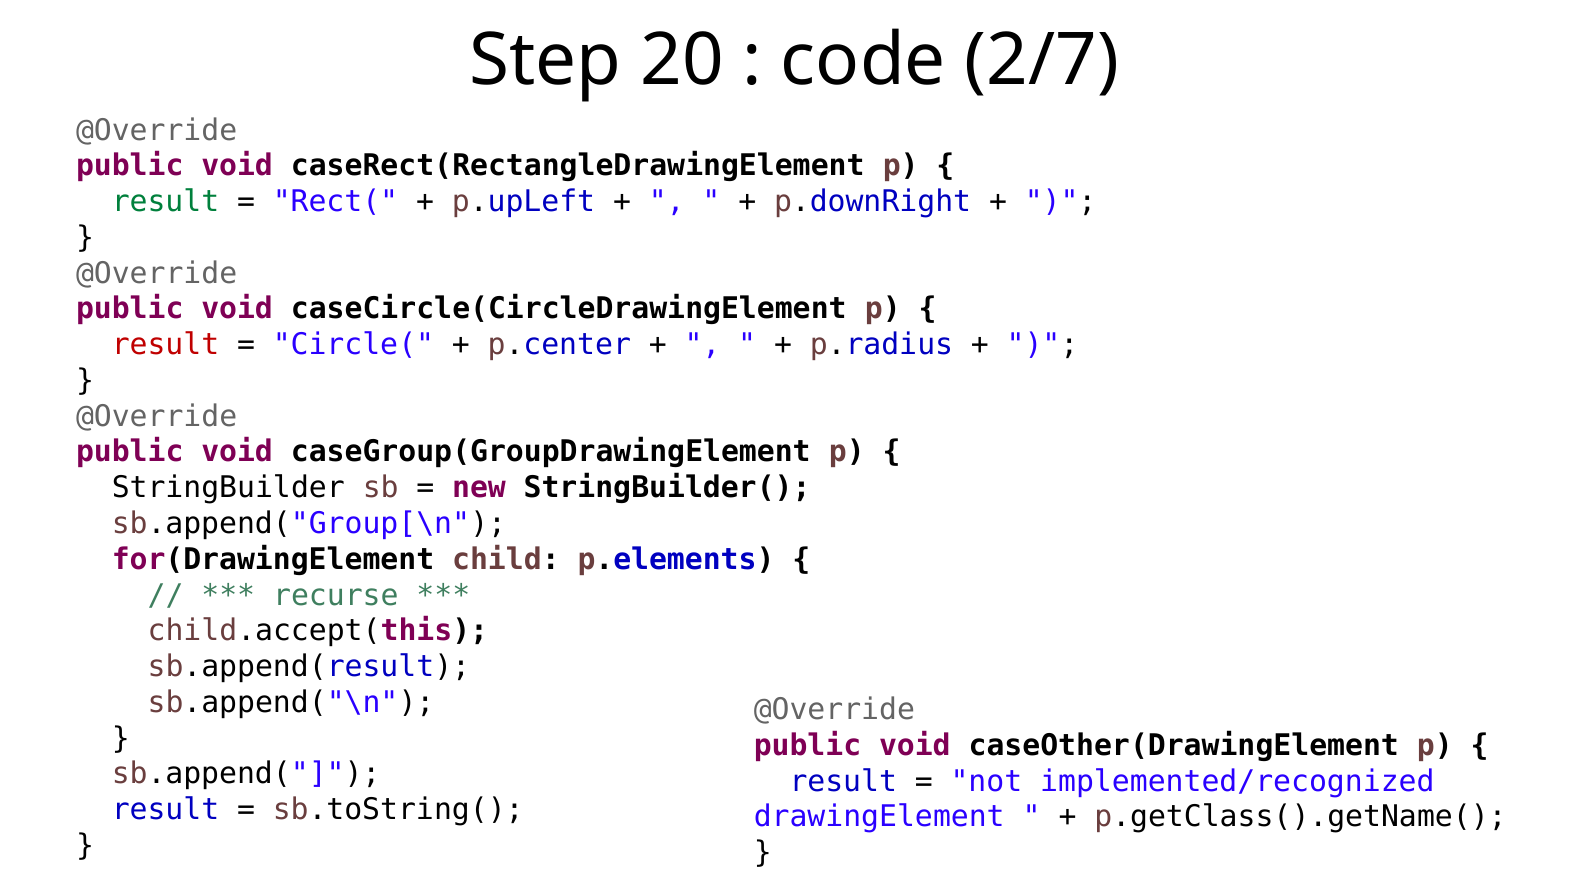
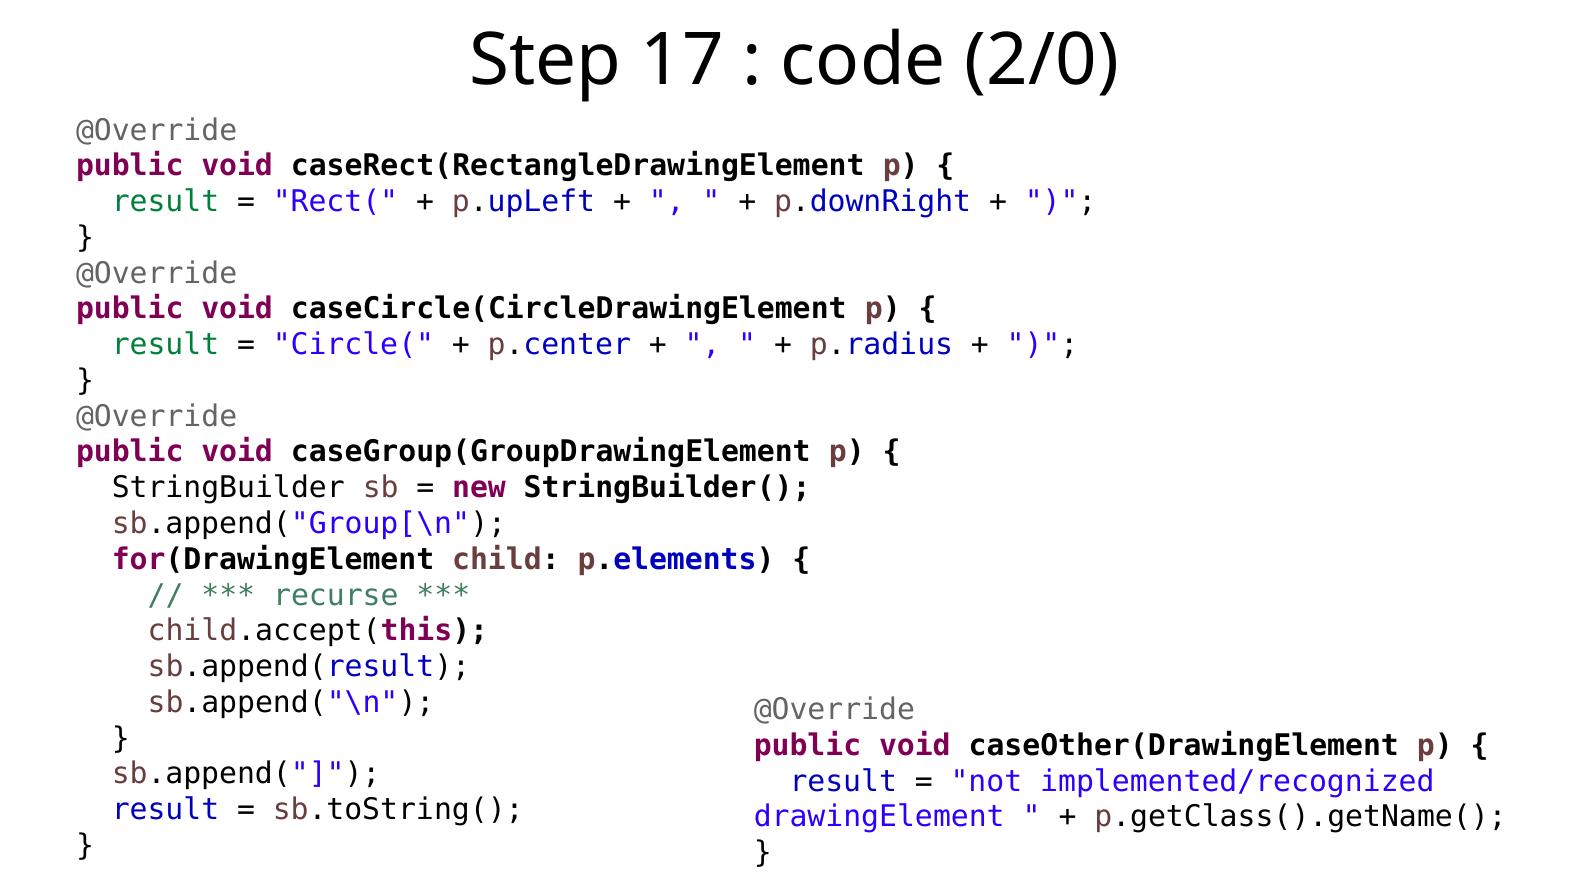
20: 20 -> 17
2/7: 2/7 -> 2/0
result at (166, 345) colour: red -> green
